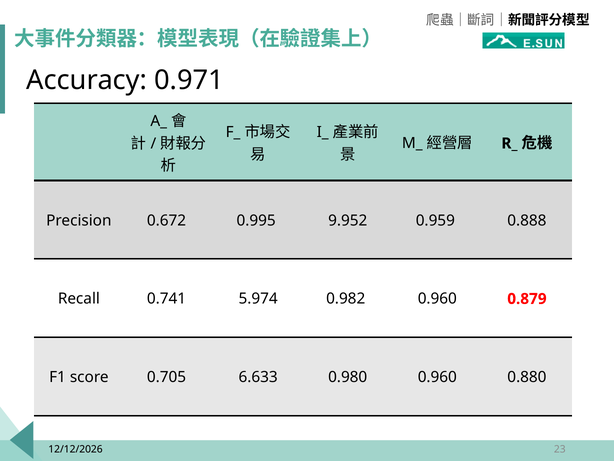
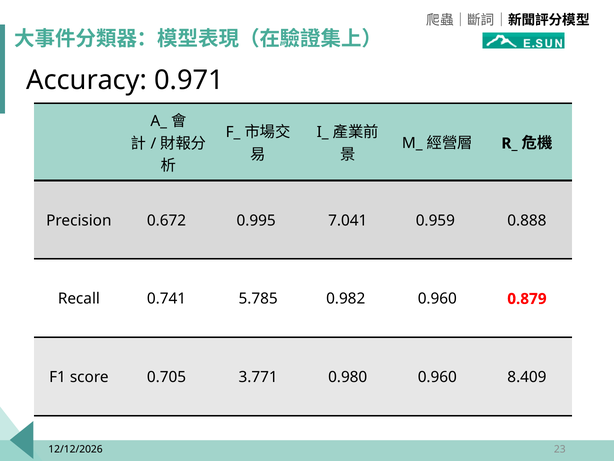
9.952: 9.952 -> 7.041
5.974: 5.974 -> 5.785
6.633: 6.633 -> 3.771
0.880: 0.880 -> 8.409
